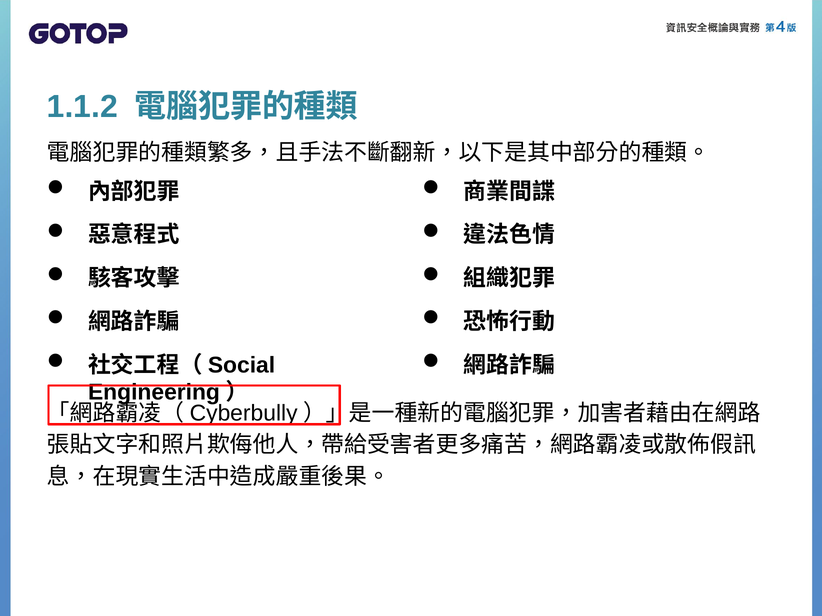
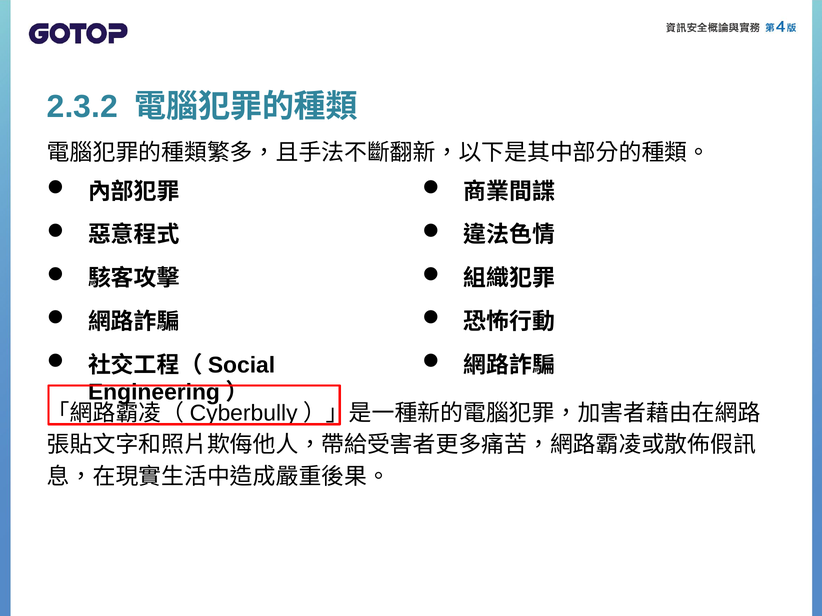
1.1.2: 1.1.2 -> 2.3.2
